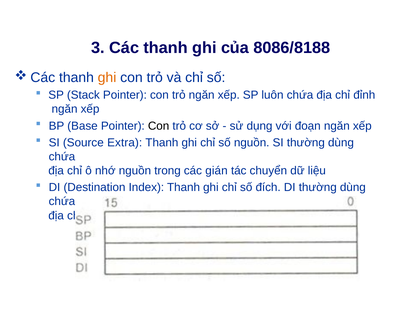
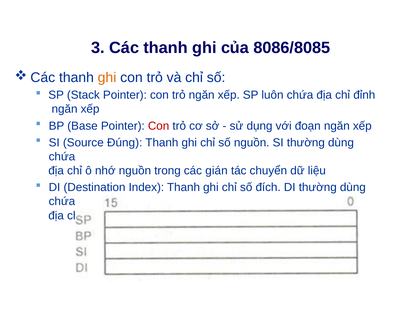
8086/8188: 8086/8188 -> 8086/8085
Con at (159, 126) colour: black -> red
Extra: Extra -> Đúng
